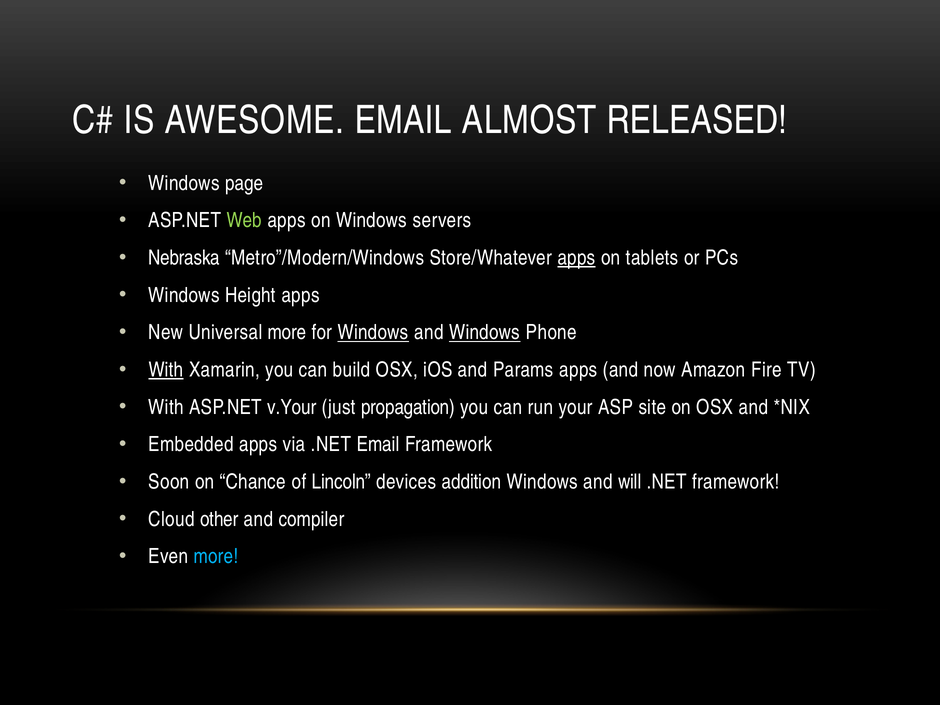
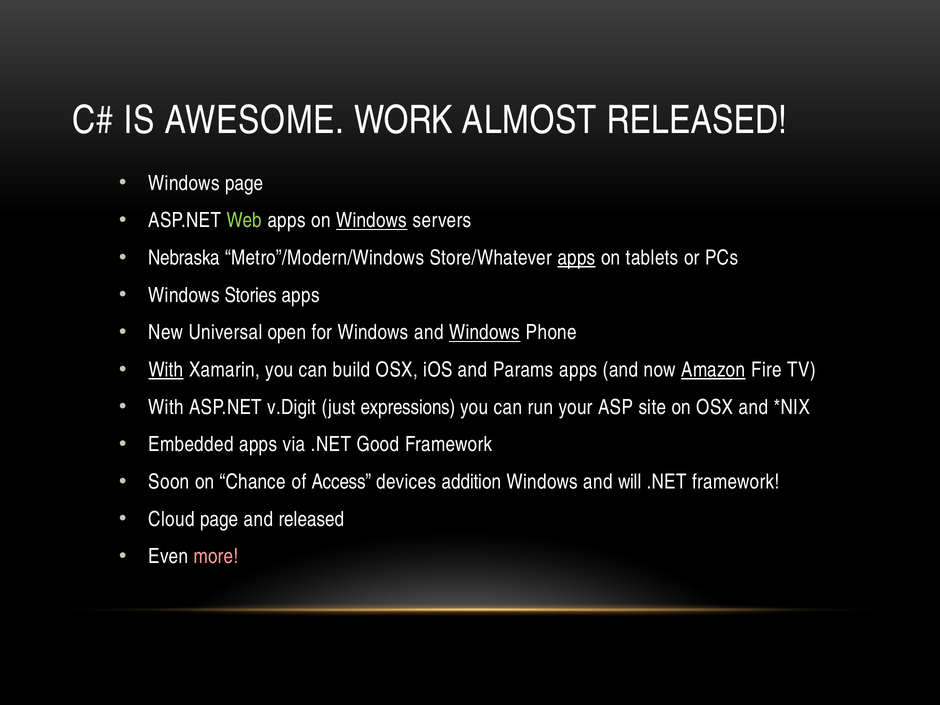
AWESOME EMAIL: EMAIL -> WORK
Windows at (372, 221) underline: none -> present
Height: Height -> Stories
Universal more: more -> open
Windows at (373, 333) underline: present -> none
Amazon underline: none -> present
v.Your: v.Your -> v.Digit
propagation: propagation -> expressions
.NET Email: Email -> Good
Lincoln: Lincoln -> Access
Cloud other: other -> page
and compiler: compiler -> released
more at (216, 557) colour: light blue -> pink
